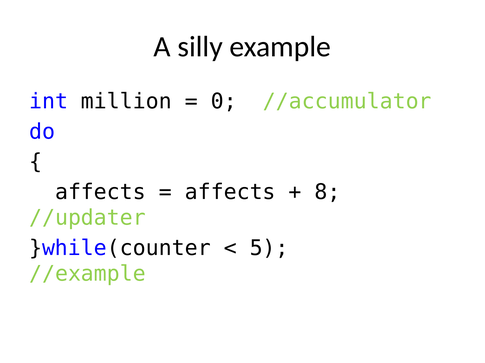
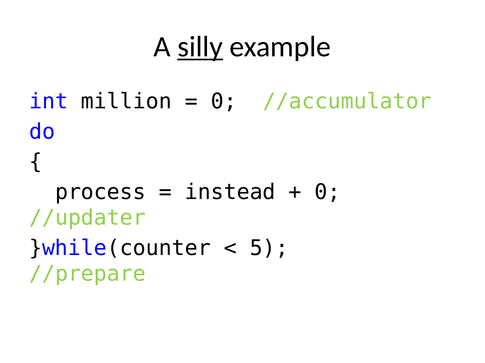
silly underline: none -> present
affects at (100, 192): affects -> process
affects at (230, 192): affects -> instead
8 at (328, 192): 8 -> 0
//example: //example -> //prepare
